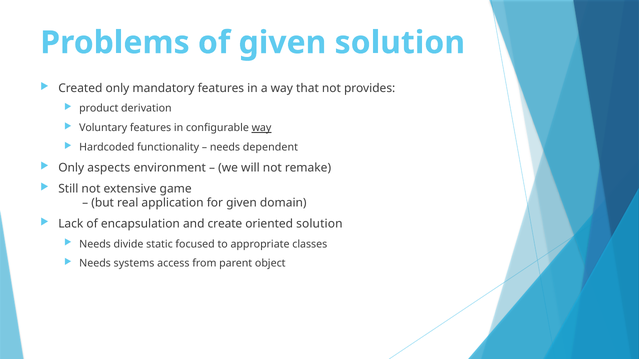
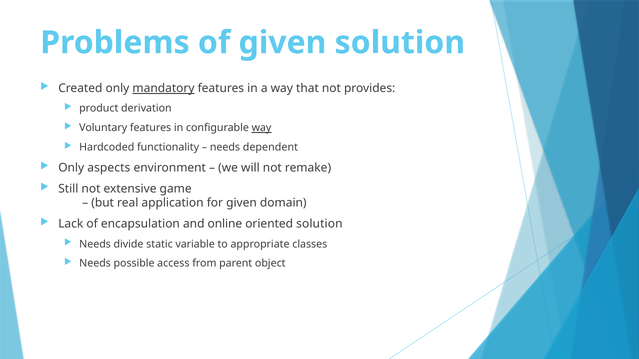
mandatory underline: none -> present
create: create -> online
focused: focused -> variable
systems: systems -> possible
